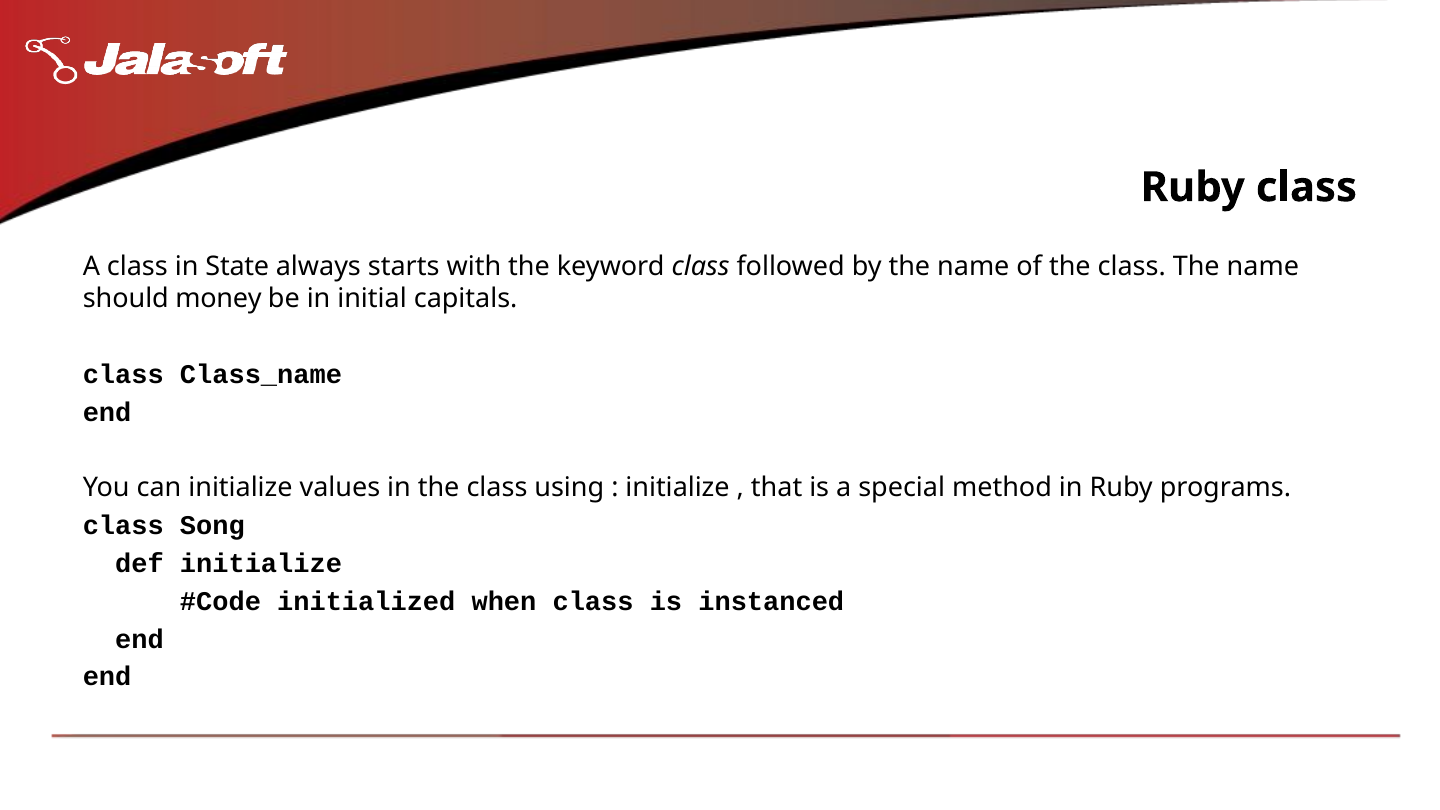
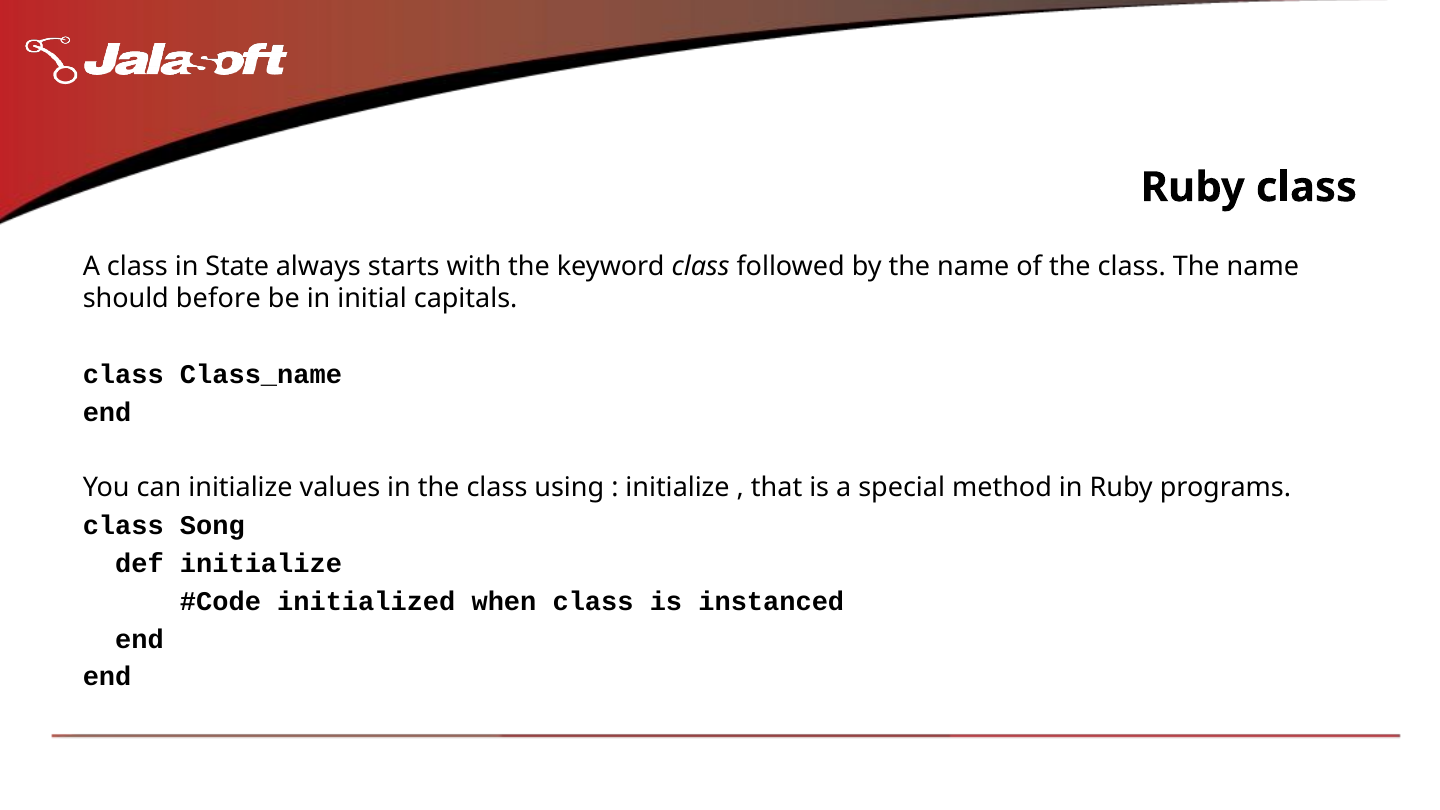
money: money -> before
